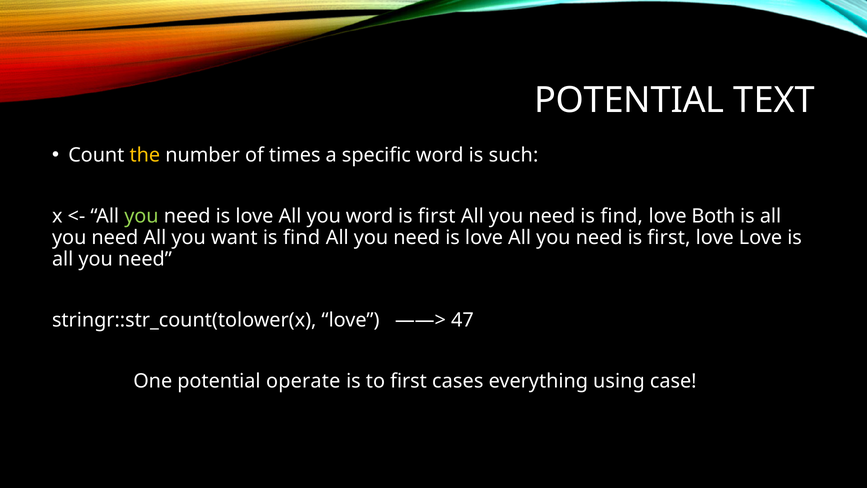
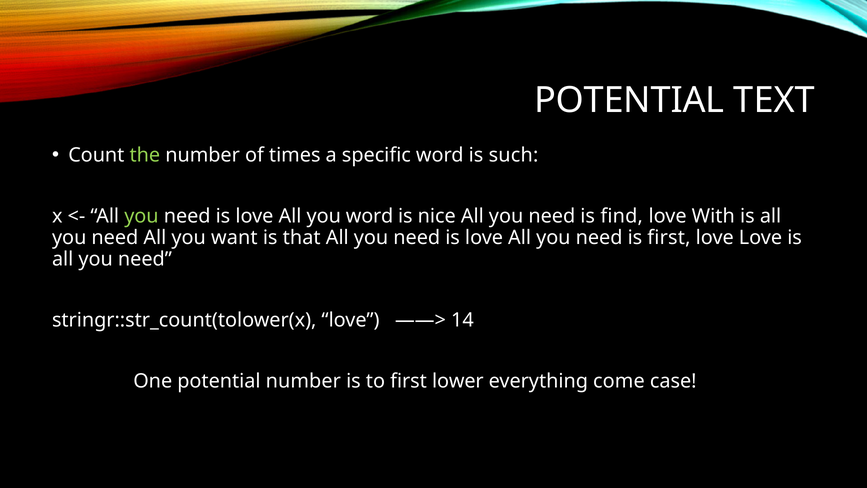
the colour: yellow -> light green
first at (437, 216): first -> nice
Both: Both -> With
find at (302, 237): find -> that
47: 47 -> 14
potential operate: operate -> number
cases: cases -> lower
using: using -> come
